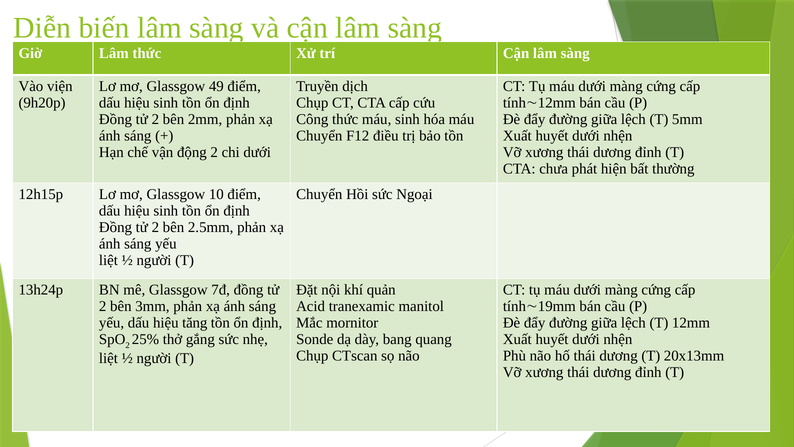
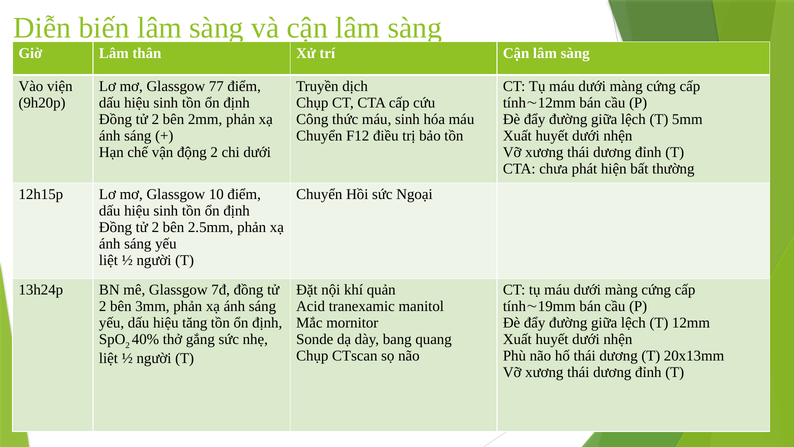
Lâm thức: thức -> thân
49: 49 -> 77
25%: 25% -> 40%
